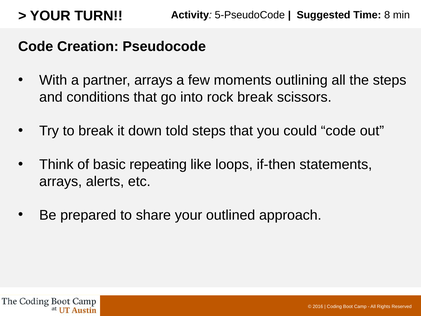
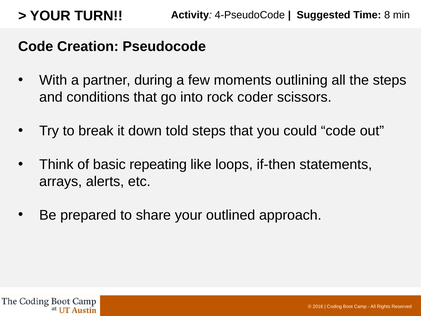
5-PseudoCode: 5-PseudoCode -> 4-PseudoCode
partner arrays: arrays -> during
rock break: break -> coder
